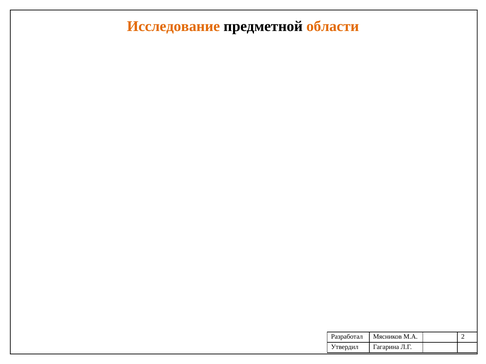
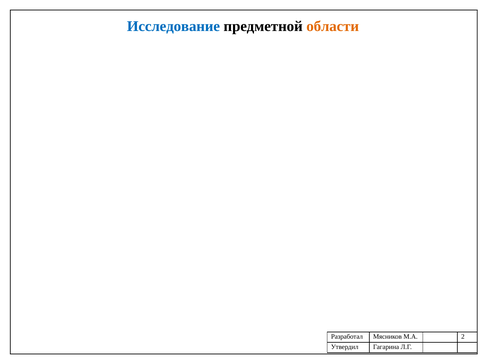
Исследование colour: orange -> blue
